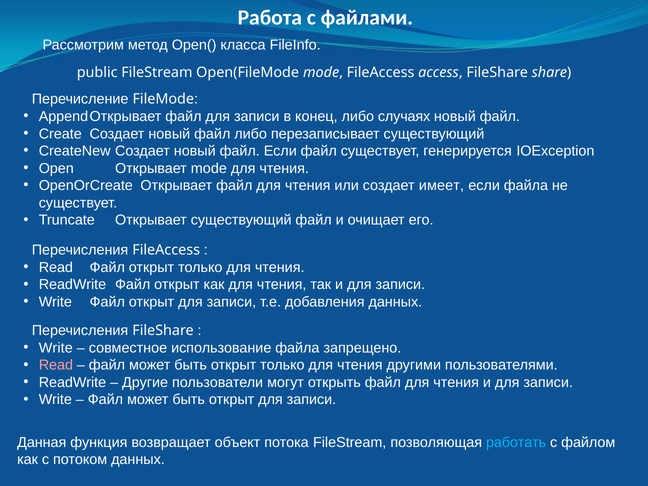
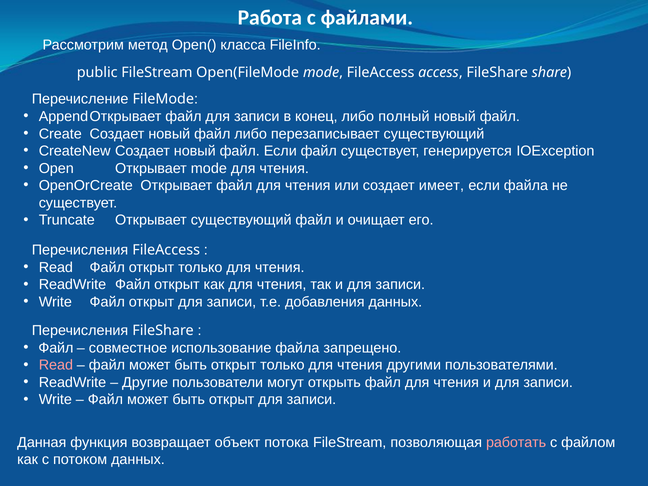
случаях: случаях -> полный
Write at (56, 348): Write -> Файл
работать colour: light blue -> pink
